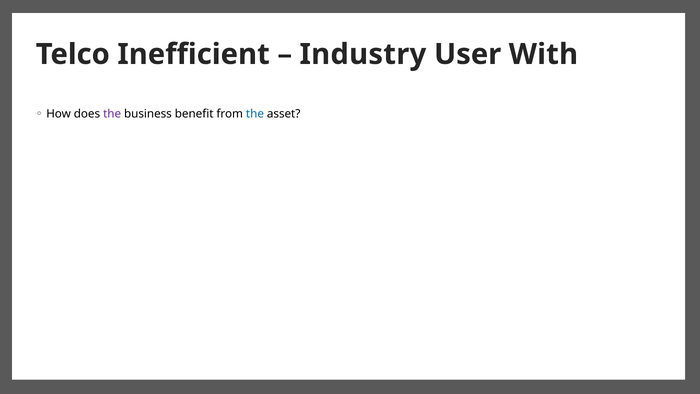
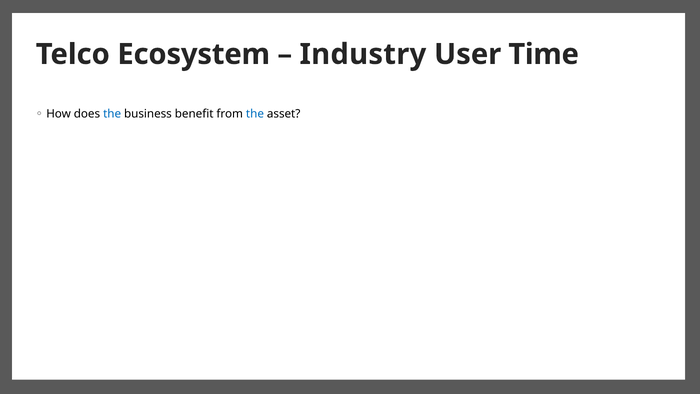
Inefficient: Inefficient -> Ecosystem
With: With -> Time
the at (112, 114) colour: purple -> blue
